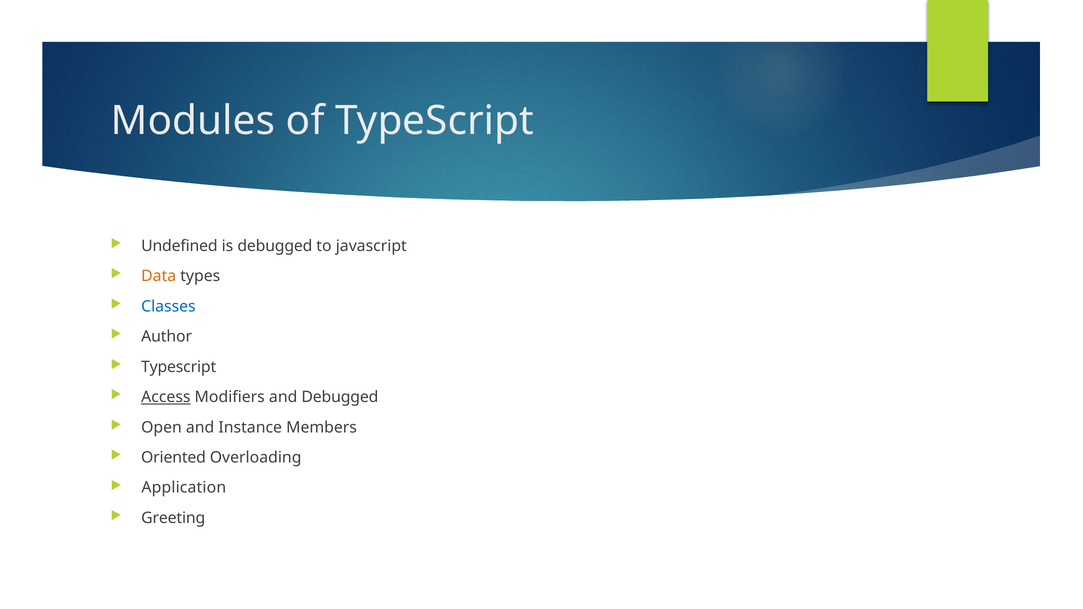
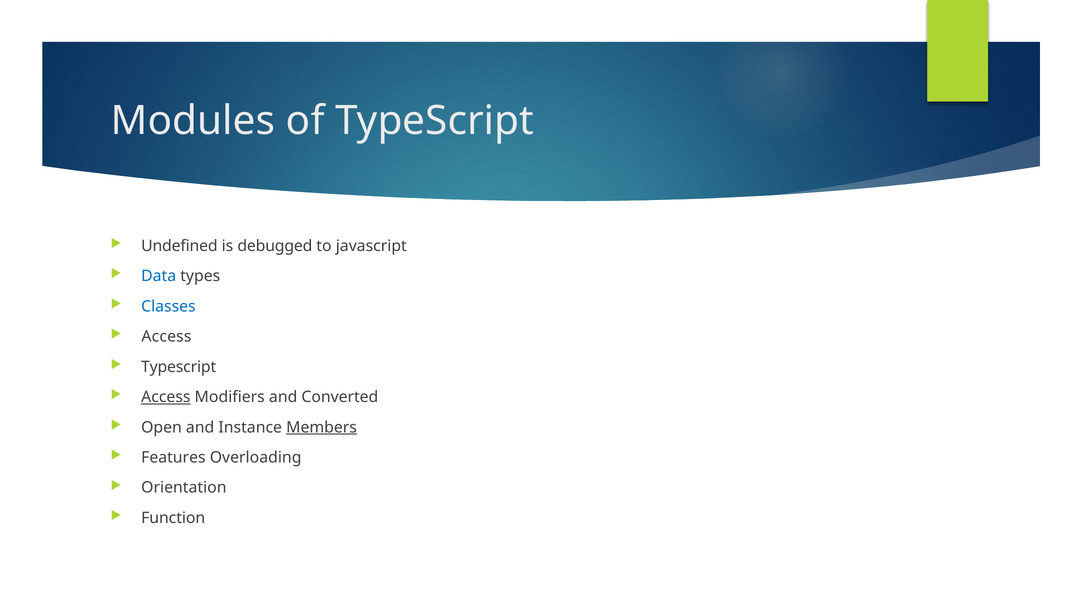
Data colour: orange -> blue
Author at (167, 337): Author -> Access
and Debugged: Debugged -> Converted
Members underline: none -> present
Oriented: Oriented -> Features
Application: Application -> Orientation
Greeting: Greeting -> Function
